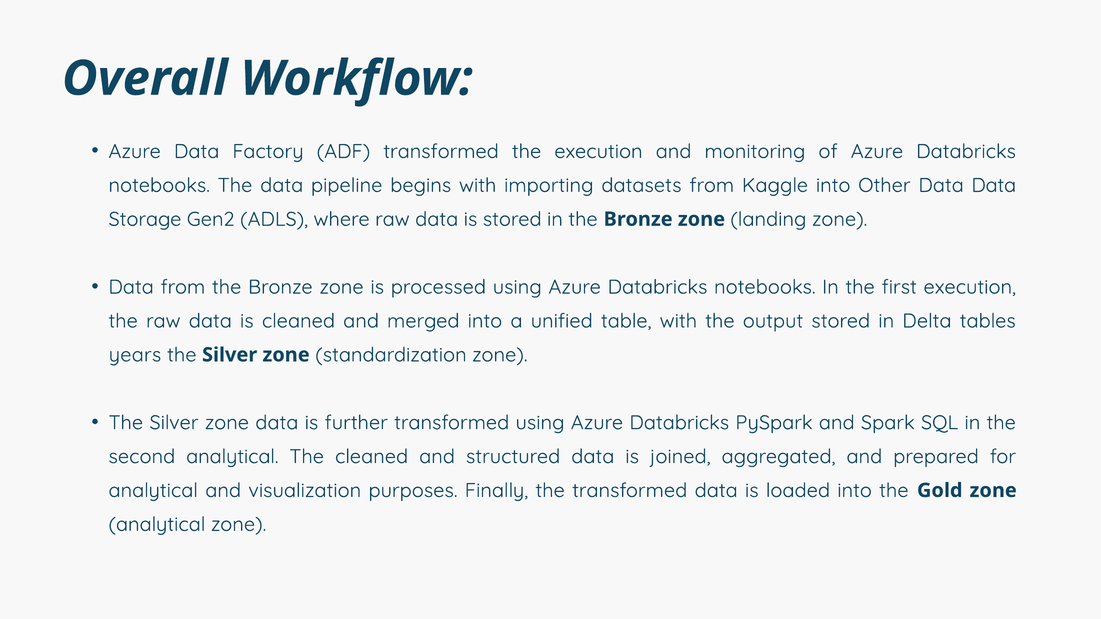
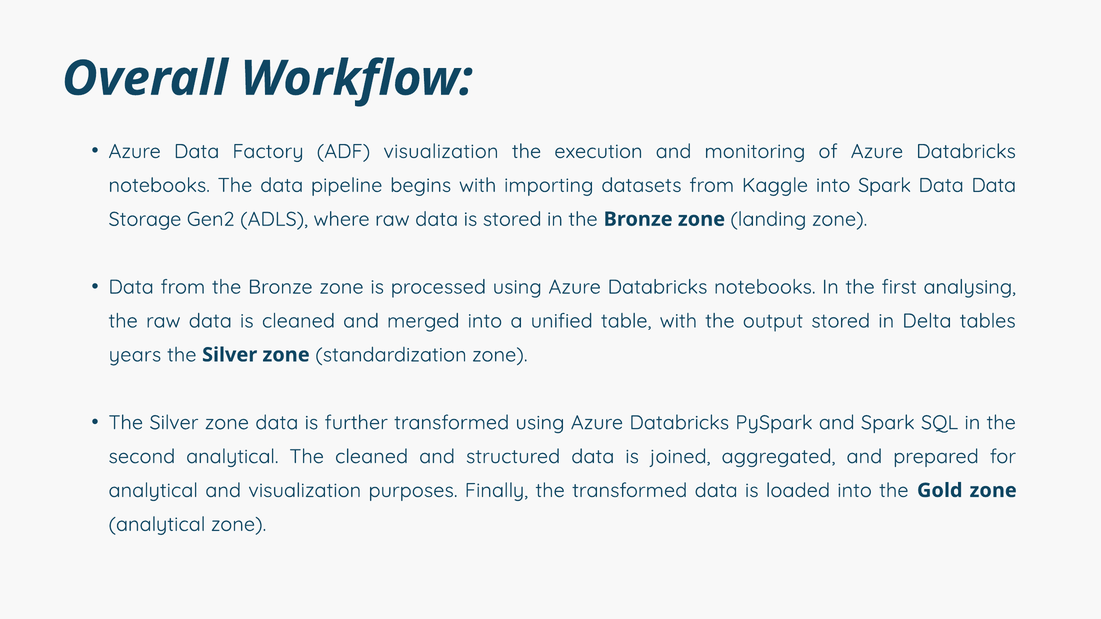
ADF transformed: transformed -> visualization
into Other: Other -> Spark
first execution: execution -> analysing
